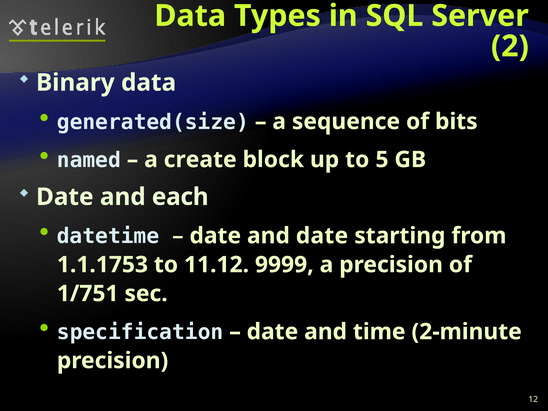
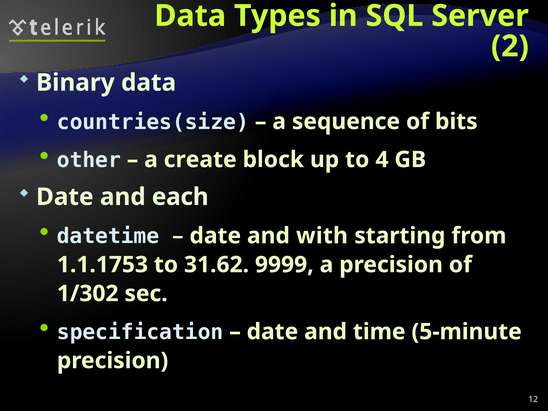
generated(size: generated(size -> countries(size
named: named -> other
5: 5 -> 4
and date: date -> with
11.12: 11.12 -> 31.62
1/751: 1/751 -> 1/302
2-minute: 2-minute -> 5-minute
